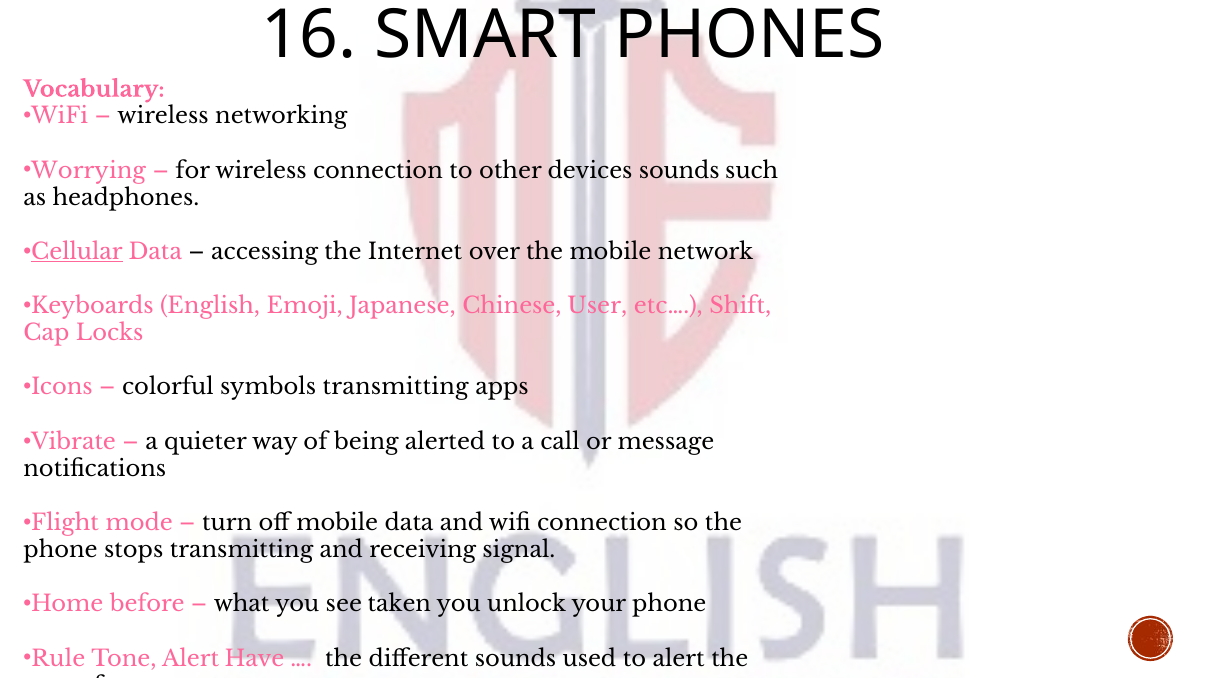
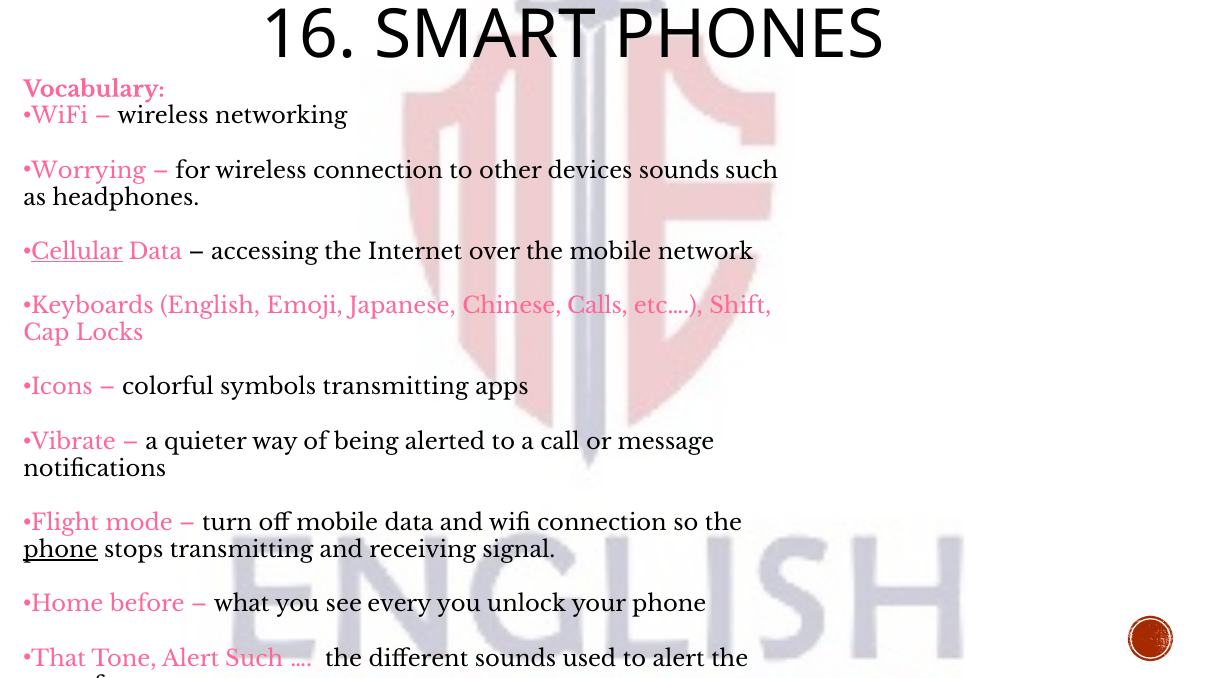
Chinese User: User -> Calls
phone at (61, 551) underline: none -> present
taken: taken -> every
Rule: Rule -> That
Alert Have: Have -> Such
